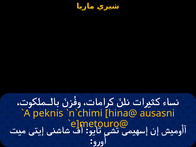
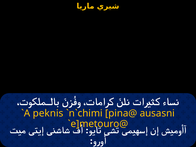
hina@: hina@ -> pina@
